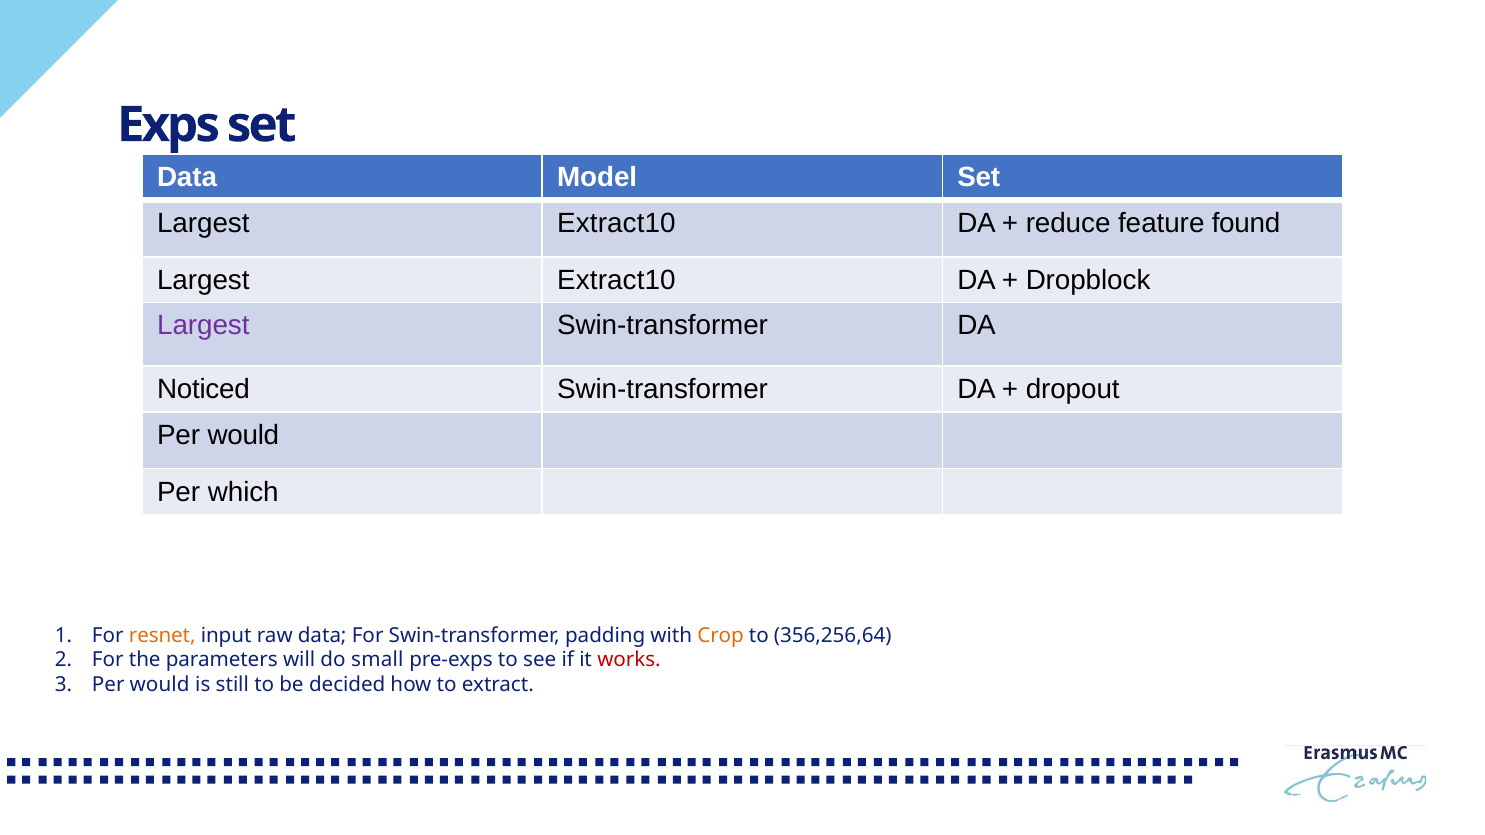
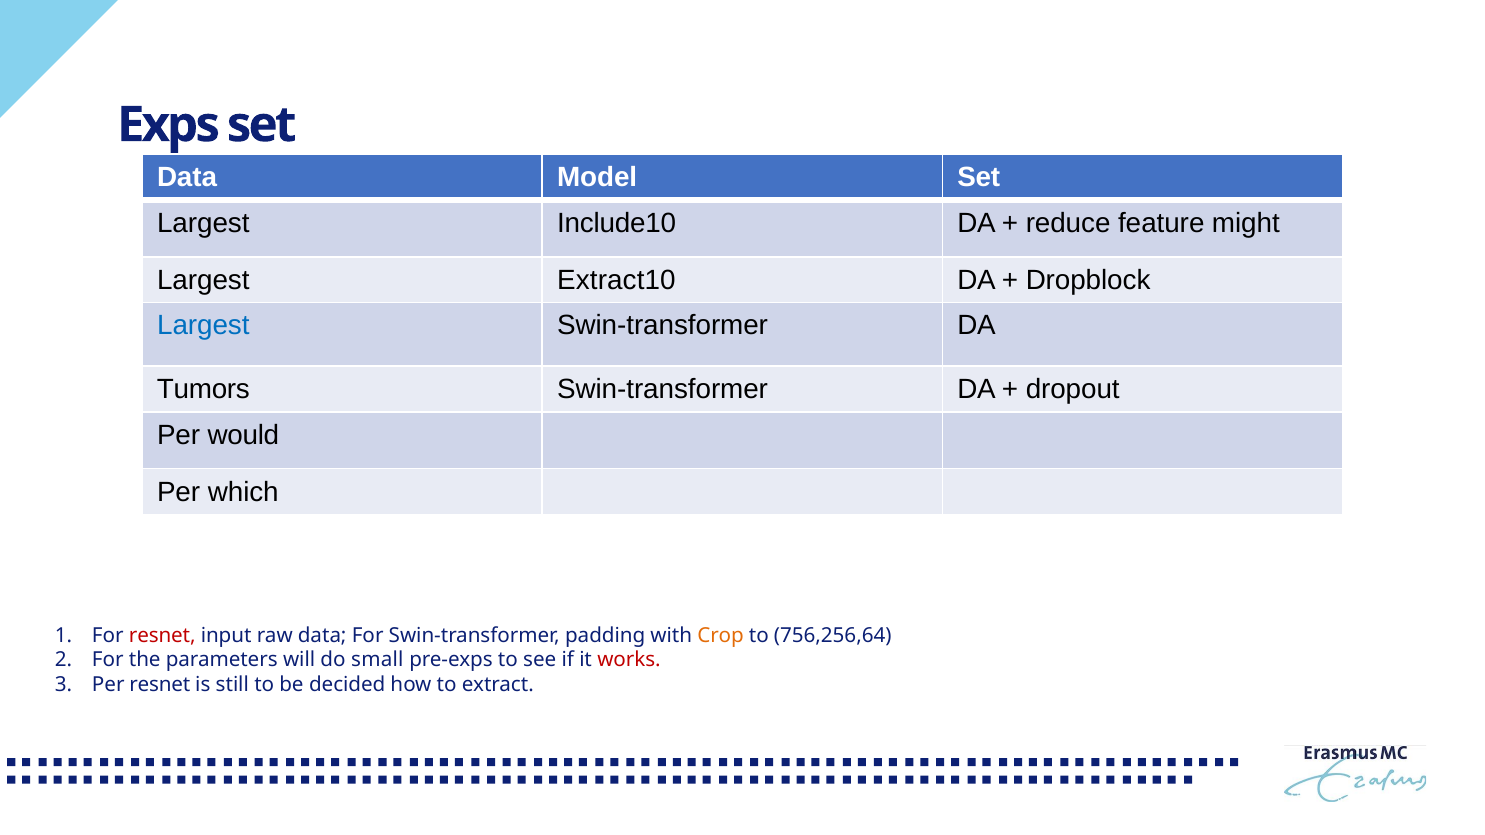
Extract10 at (616, 223): Extract10 -> Include10
found: found -> might
Largest at (203, 326) colour: purple -> blue
Noticed: Noticed -> Tumors
resnet at (162, 636) colour: orange -> red
356,256,64: 356,256,64 -> 756,256,64
would at (160, 685): would -> resnet
